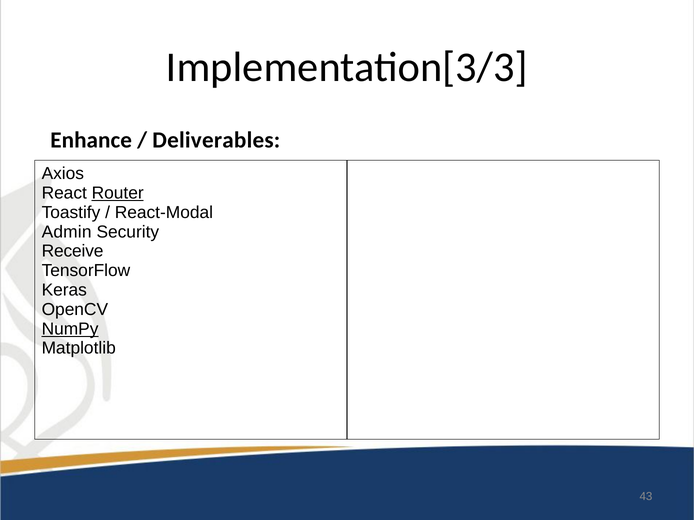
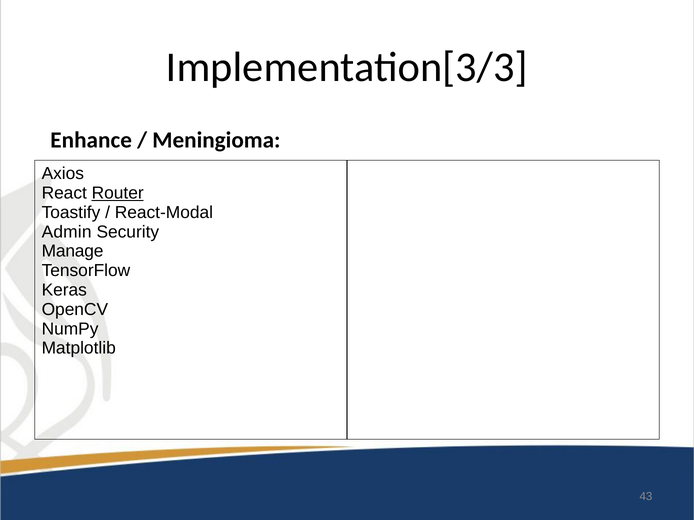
Deliverables: Deliverables -> Meningioma
Receive: Receive -> Manage
NumPy underline: present -> none
